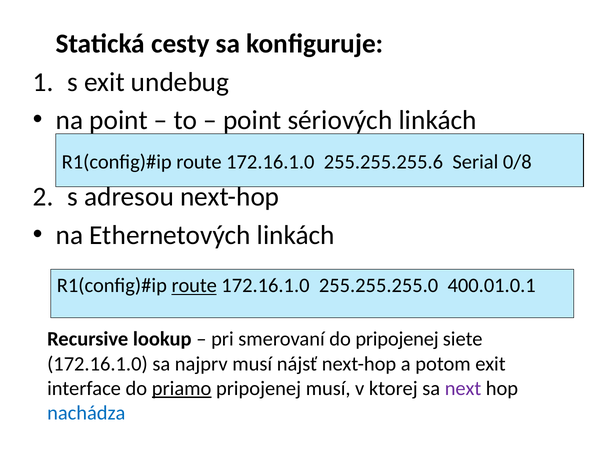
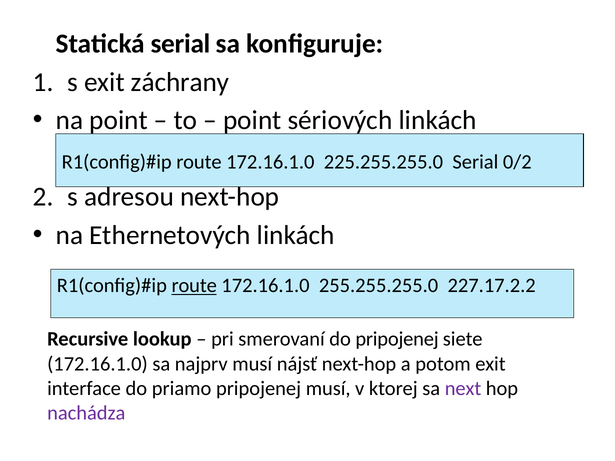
Statická cesty: cesty -> serial
undebug: undebug -> záchrany
255.255.255.6: 255.255.255.6 -> 225.255.255.0
0/8: 0/8 -> 0/2
400.01.0.1: 400.01.0.1 -> 227.17.2.2
priamo underline: present -> none
nachádza colour: blue -> purple
